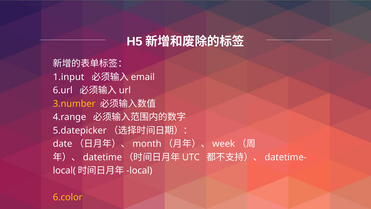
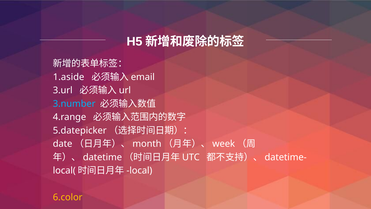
1.input: 1.input -> 1.aside
6.url: 6.url -> 3.url
3.number colour: yellow -> light blue
